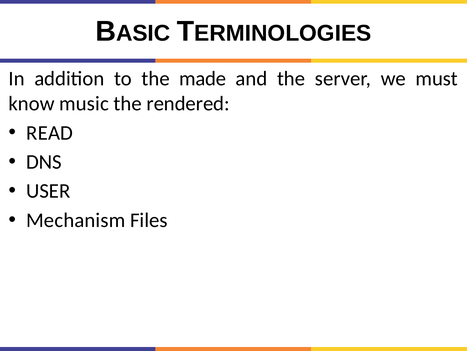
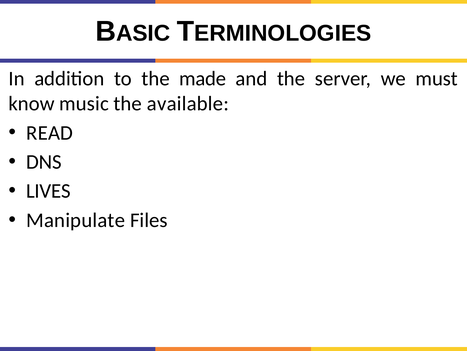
rendered: rendered -> available
USER: USER -> LIVES
Mechanism: Mechanism -> Manipulate
